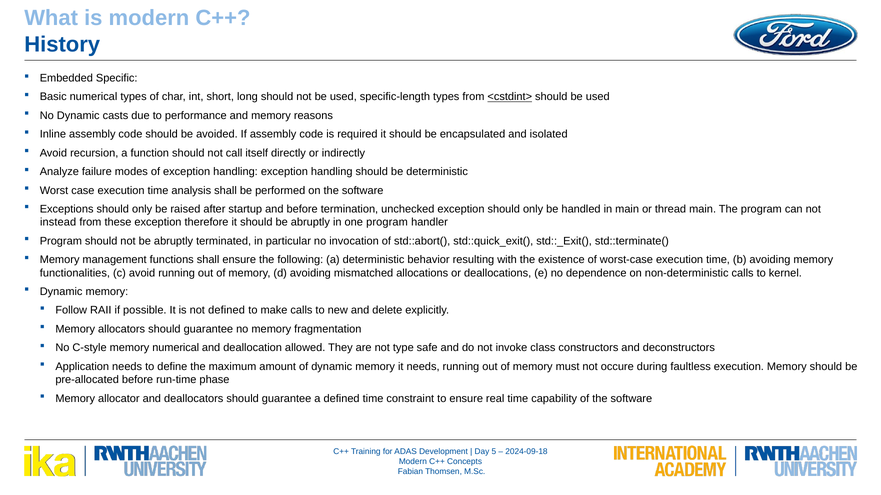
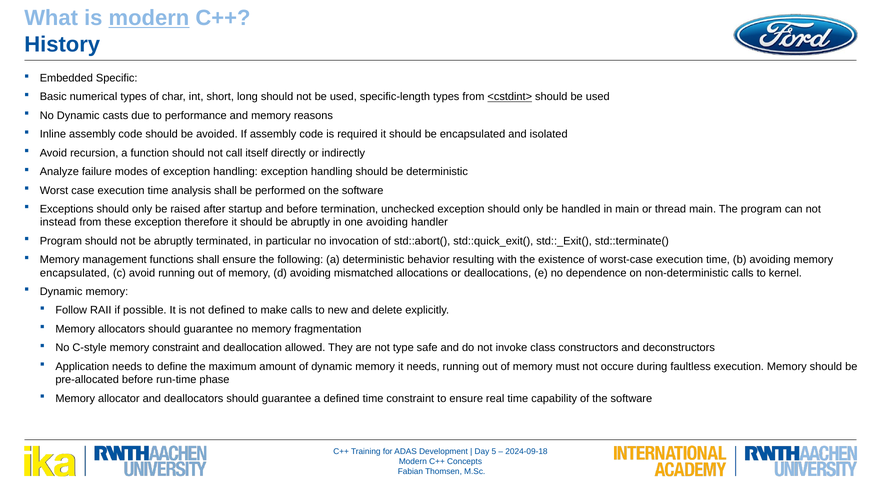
modern at (149, 18) underline: none -> present
one program: program -> avoiding
functionalities at (75, 273): functionalities -> encapsulated
memory numerical: numerical -> constraint
